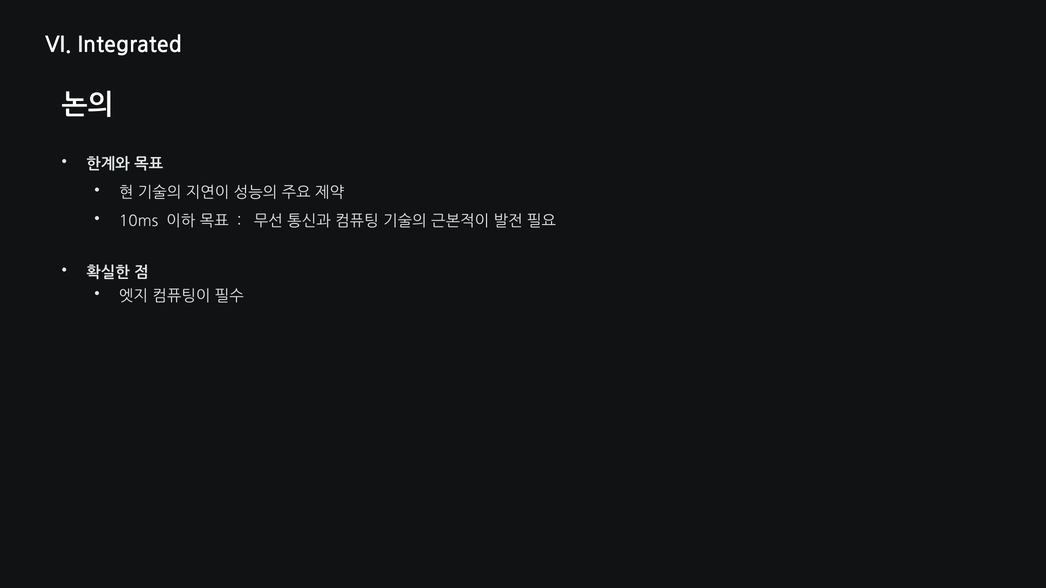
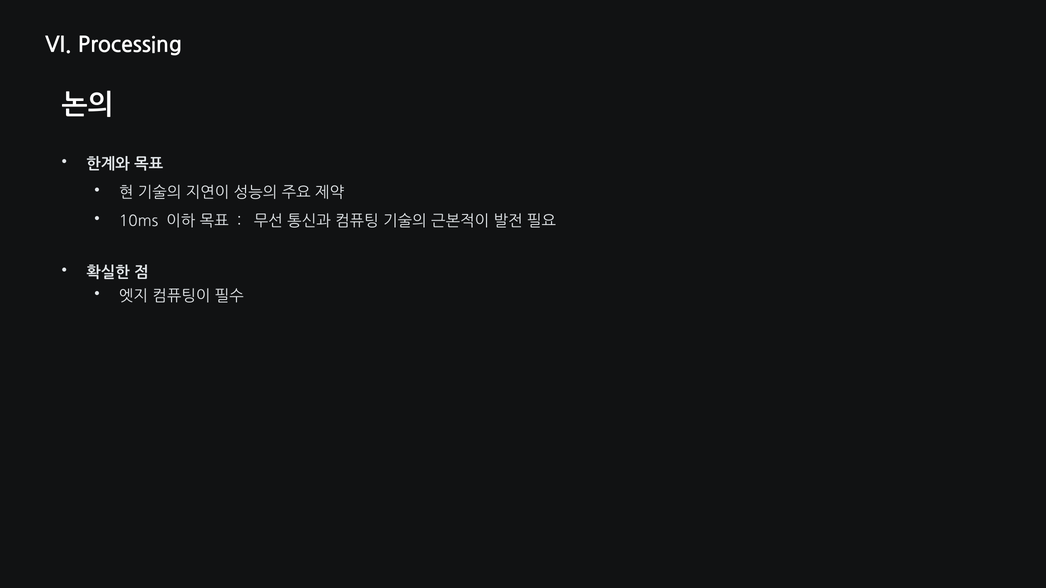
Integrated: Integrated -> Processing
